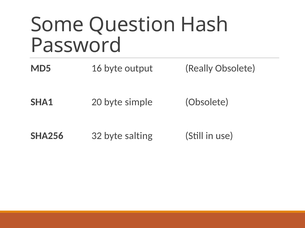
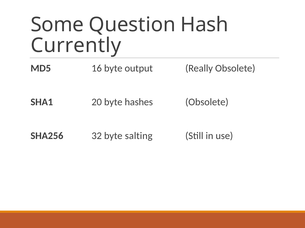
Password: Password -> Currently
simple: simple -> hashes
